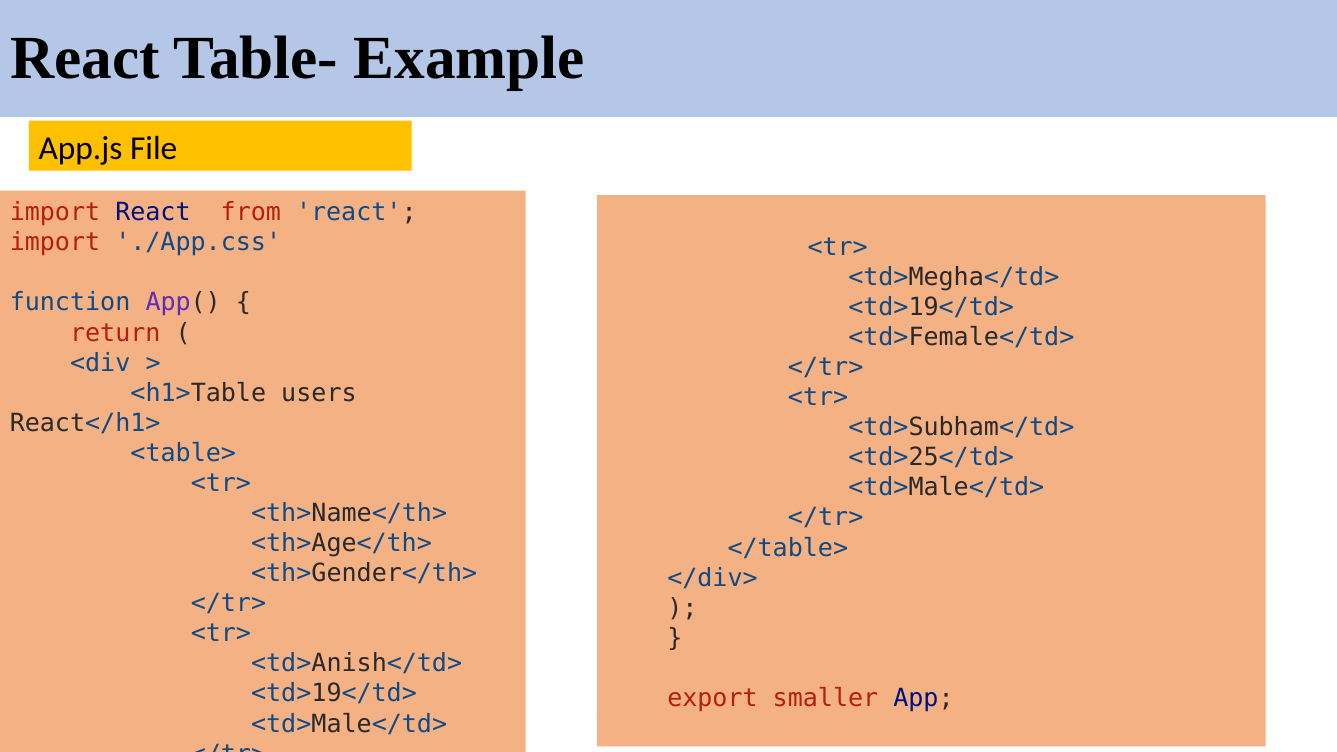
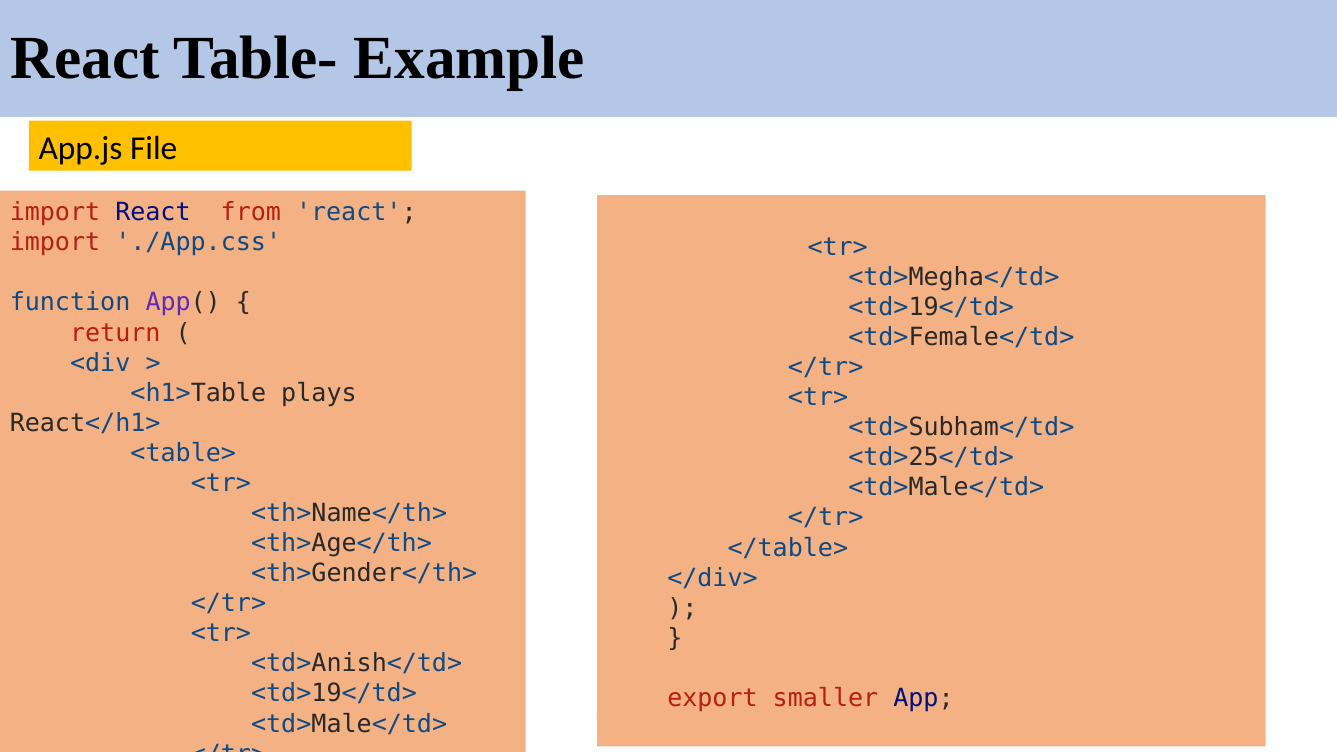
users: users -> plays
